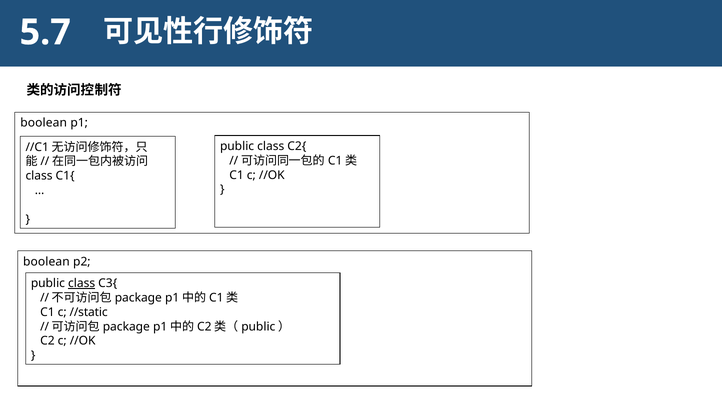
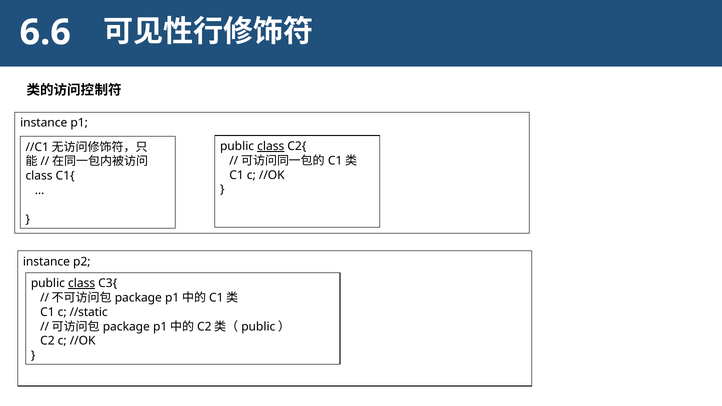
5.7: 5.7 -> 6.6
boolean at (44, 123): boolean -> instance
class at (271, 146) underline: none -> present
boolean at (46, 262): boolean -> instance
